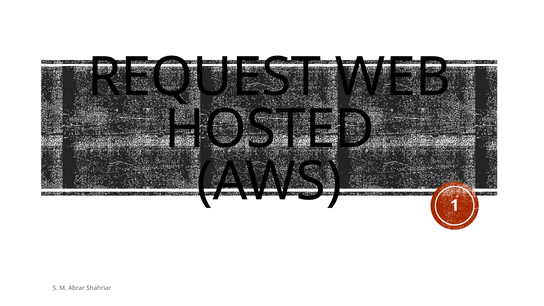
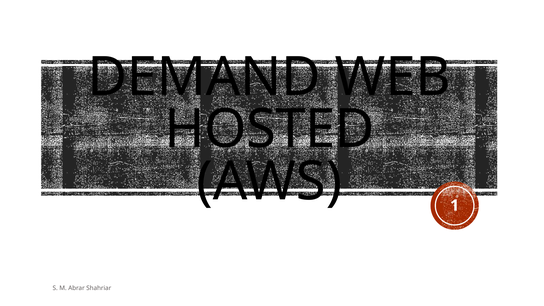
REQUEST: REQUEST -> DEMAND
